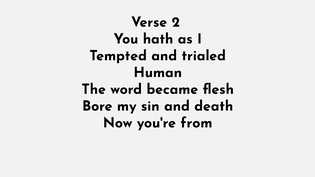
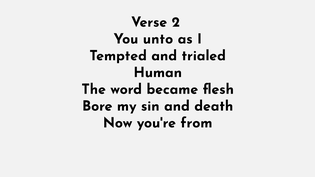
hath: hath -> unto
